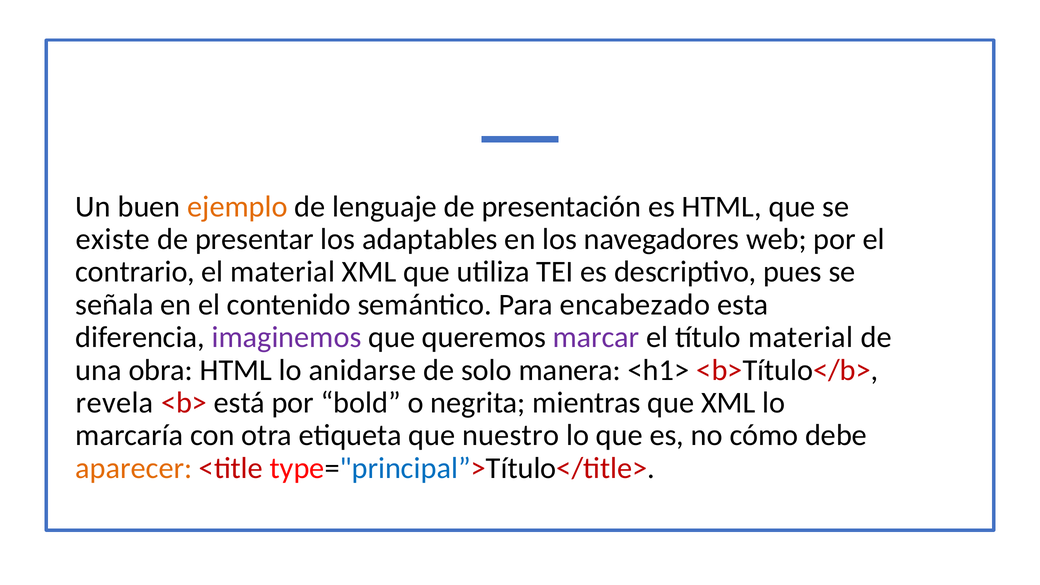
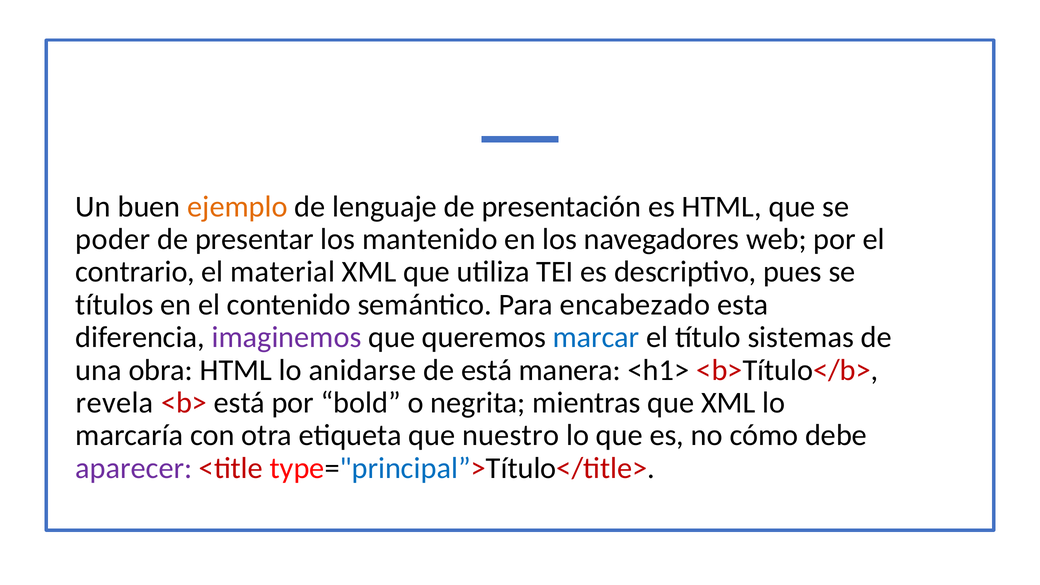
existe: existe -> poder
adaptables: adaptables -> mantenido
señala: señala -> títulos
marcar colour: purple -> blue
título material: material -> sistemas
de solo: solo -> está
aparecer colour: orange -> purple
